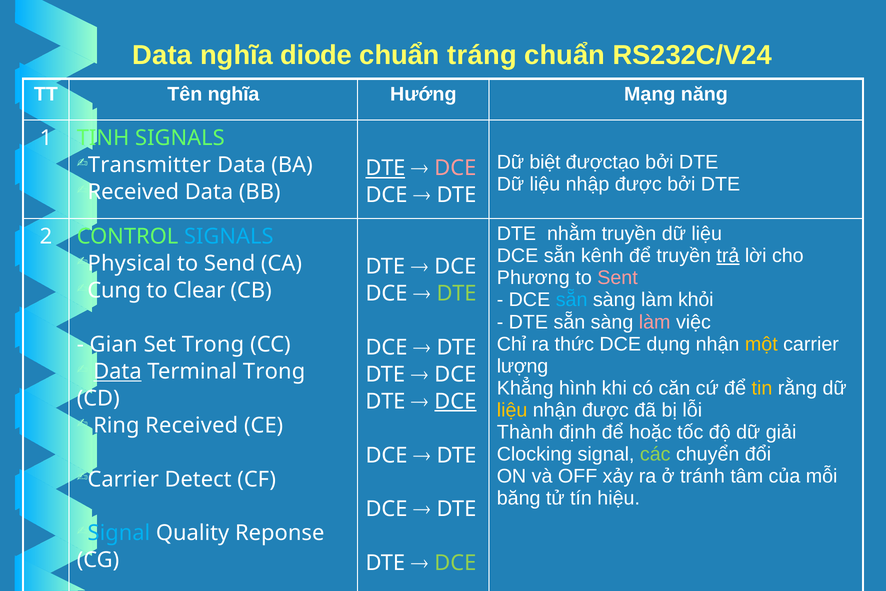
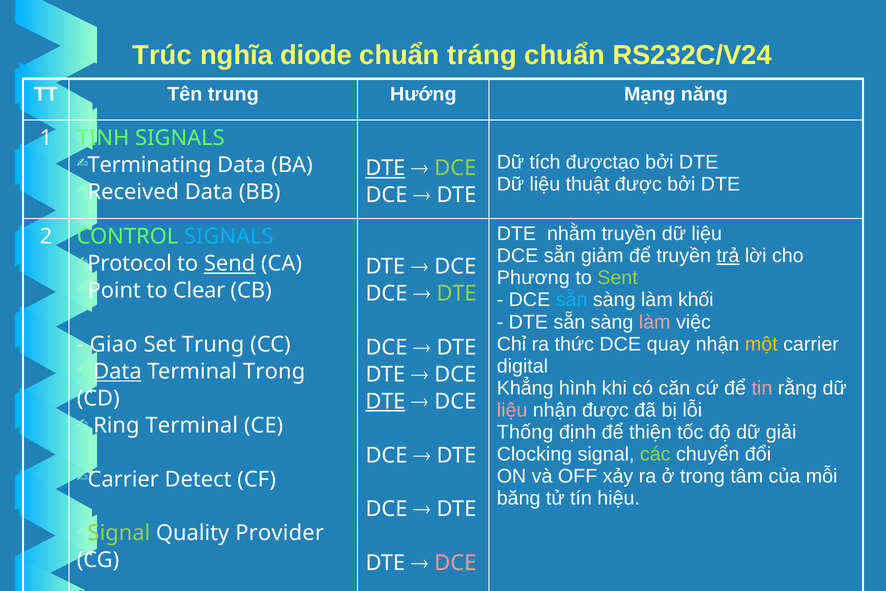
Data at (162, 55): Data -> Trúc
Tên nghĩa: nghĩa -> trung
biệt: biệt -> tích
Transmitter: Transmitter -> Terminating
DCE at (455, 168) colour: pink -> light green
nhập: nhập -> thuật
kênh: kênh -> giảm
Physical: Physical -> Protocol
Send underline: none -> present
Sent colour: pink -> light green
Cung: Cung -> Point
khỏi: khỏi -> khối
dụng: dụng -> quay
Gian: Gian -> Giao
Set Trong: Trong -> Trung
lượng: lượng -> digital
tin colour: yellow -> pink
DTE at (385, 401) underline: none -> present
DCE at (455, 401) underline: present -> none
liệu at (512, 410) colour: yellow -> pink
Ring Received: Received -> Terminal
Thành: Thành -> Thống
hoặc: hoặc -> thiện
ở tránh: tránh -> trong
Signal at (119, 533) colour: light blue -> light green
Reponse: Reponse -> Provider
DCE at (455, 563) colour: light green -> pink
